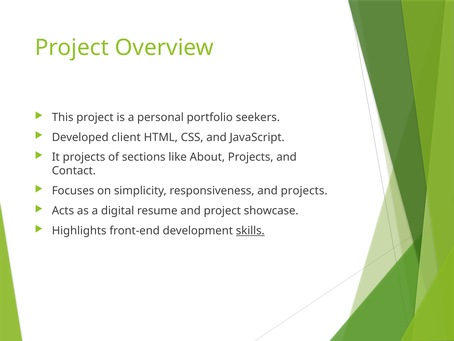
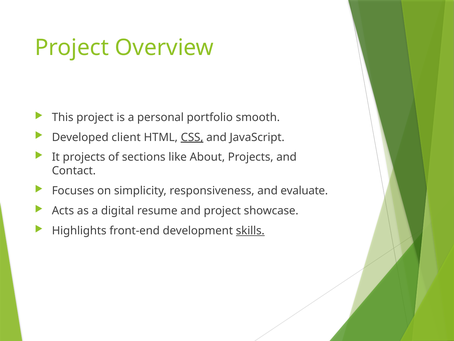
seekers: seekers -> smooth
CSS underline: none -> present
and projects: projects -> evaluate
